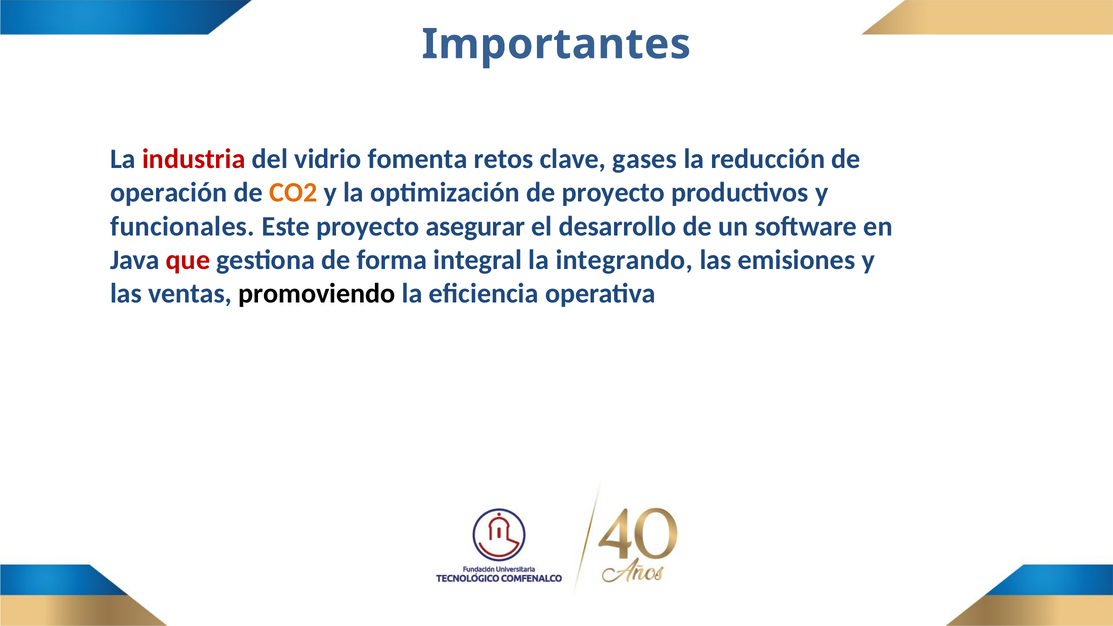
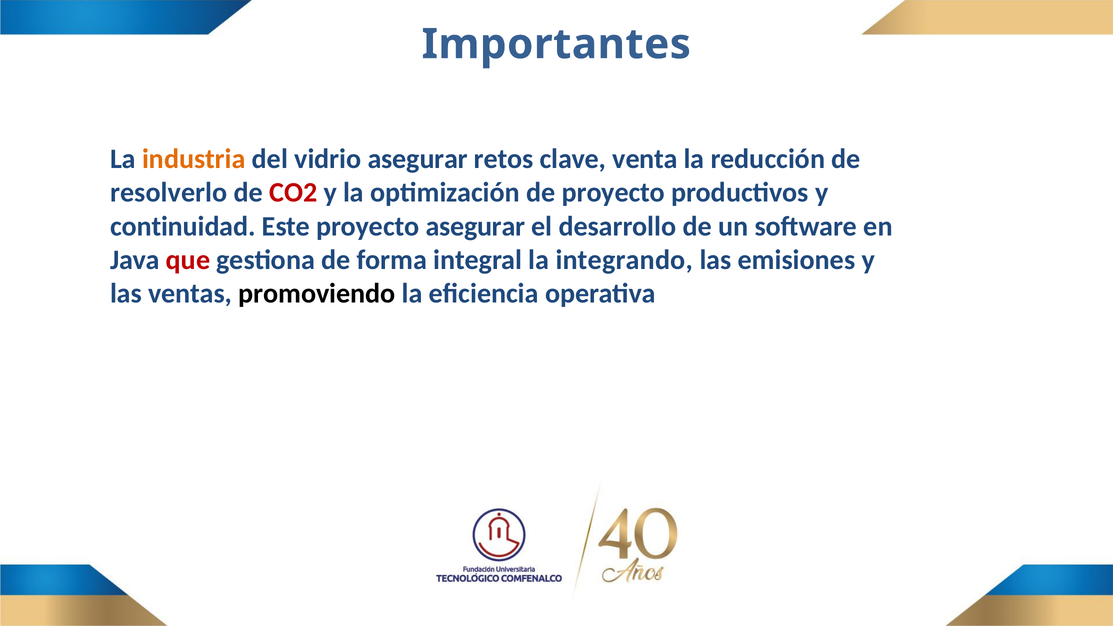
industria colour: red -> orange
vidrio fomenta: fomenta -> asegurar
gases: gases -> venta
operación: operación -> resolverlo
CO2 colour: orange -> red
funcionales: funcionales -> continuidad
